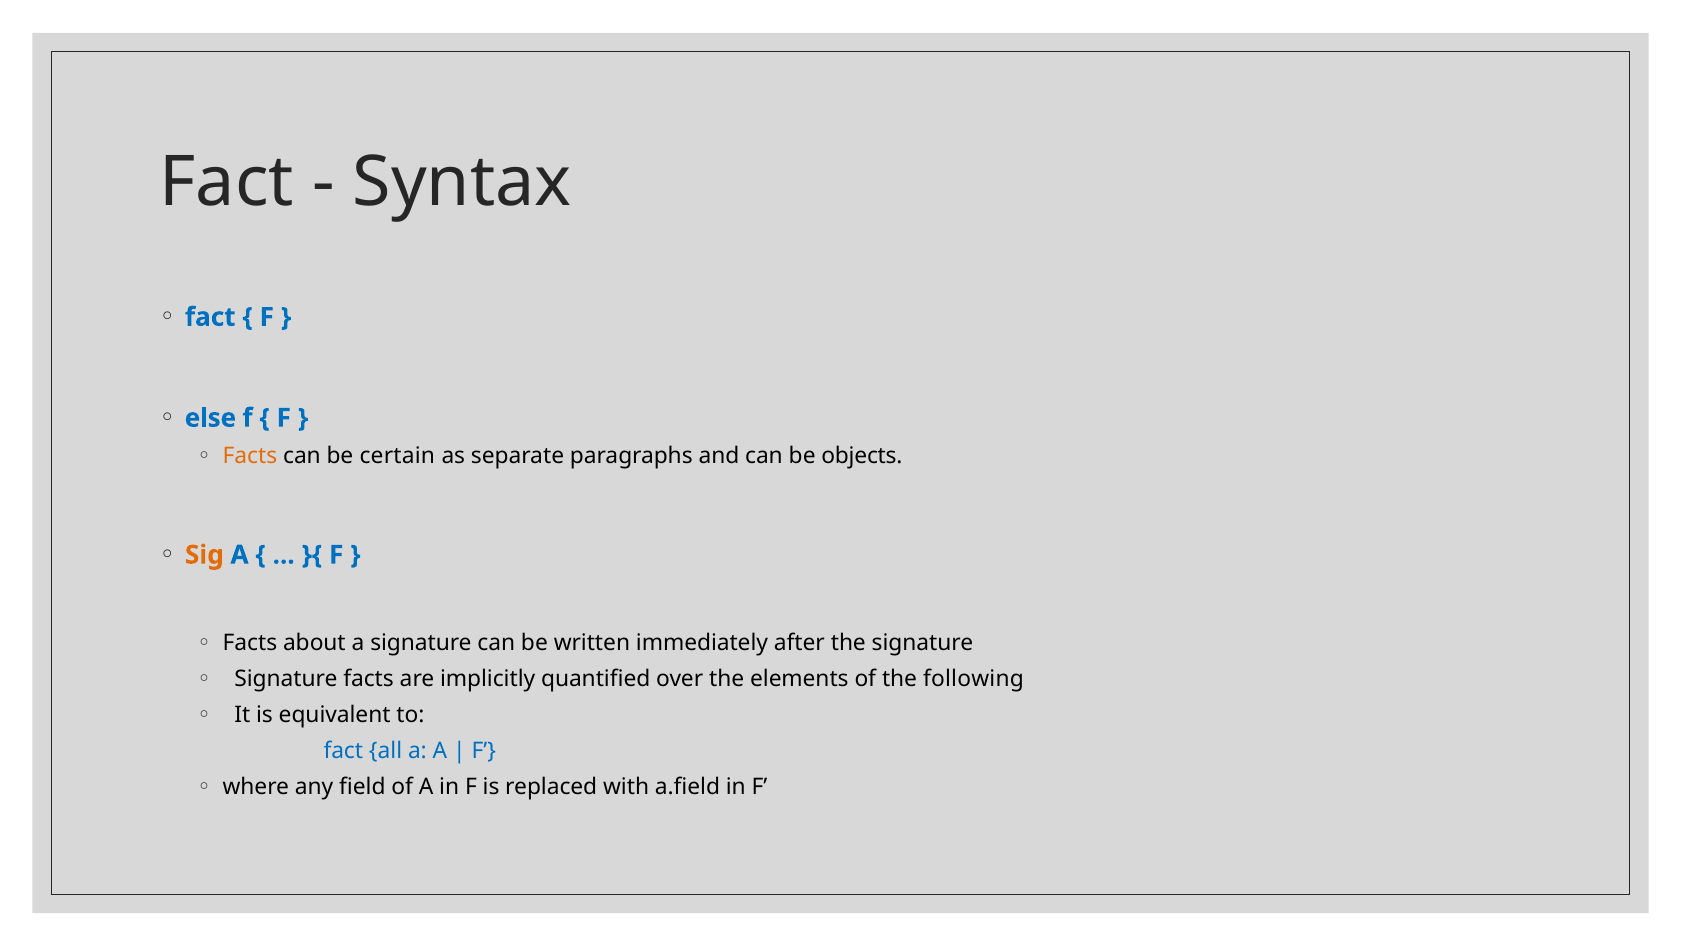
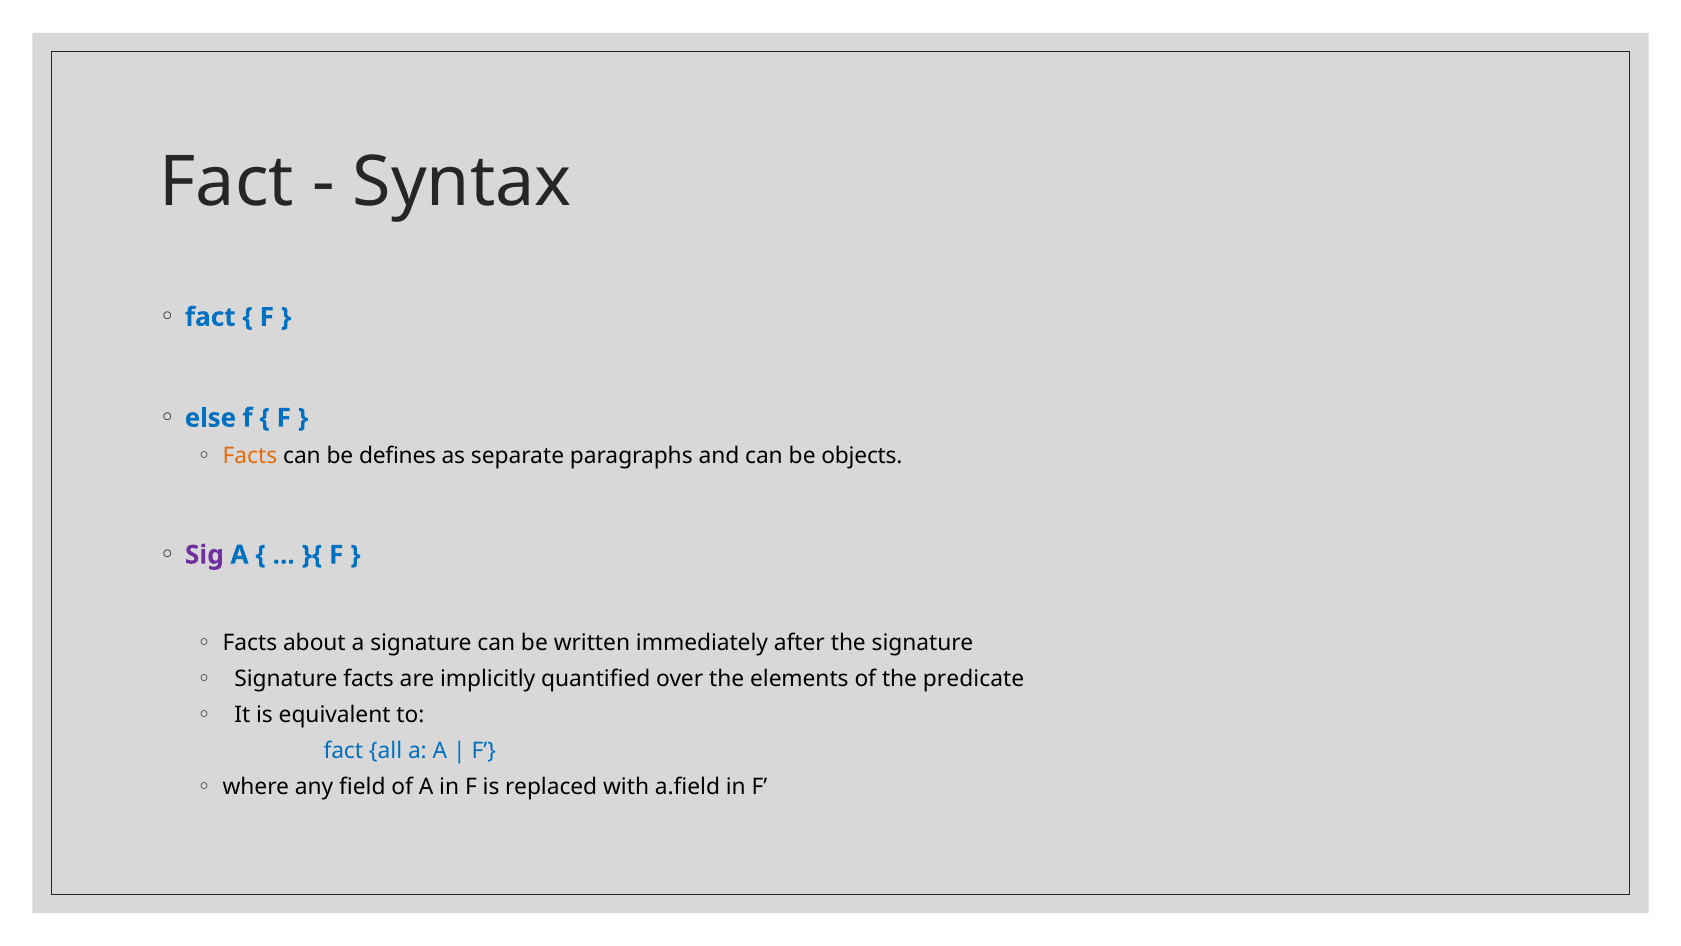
certain: certain -> defines
Sig colour: orange -> purple
following: following -> predicate
